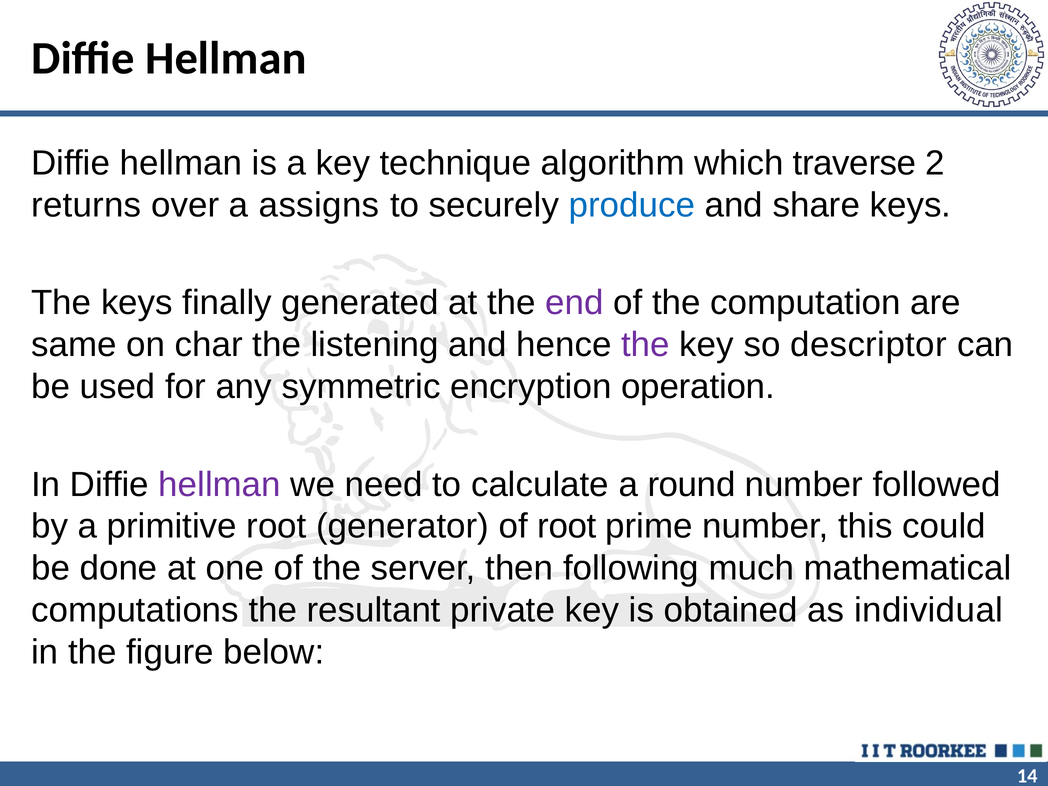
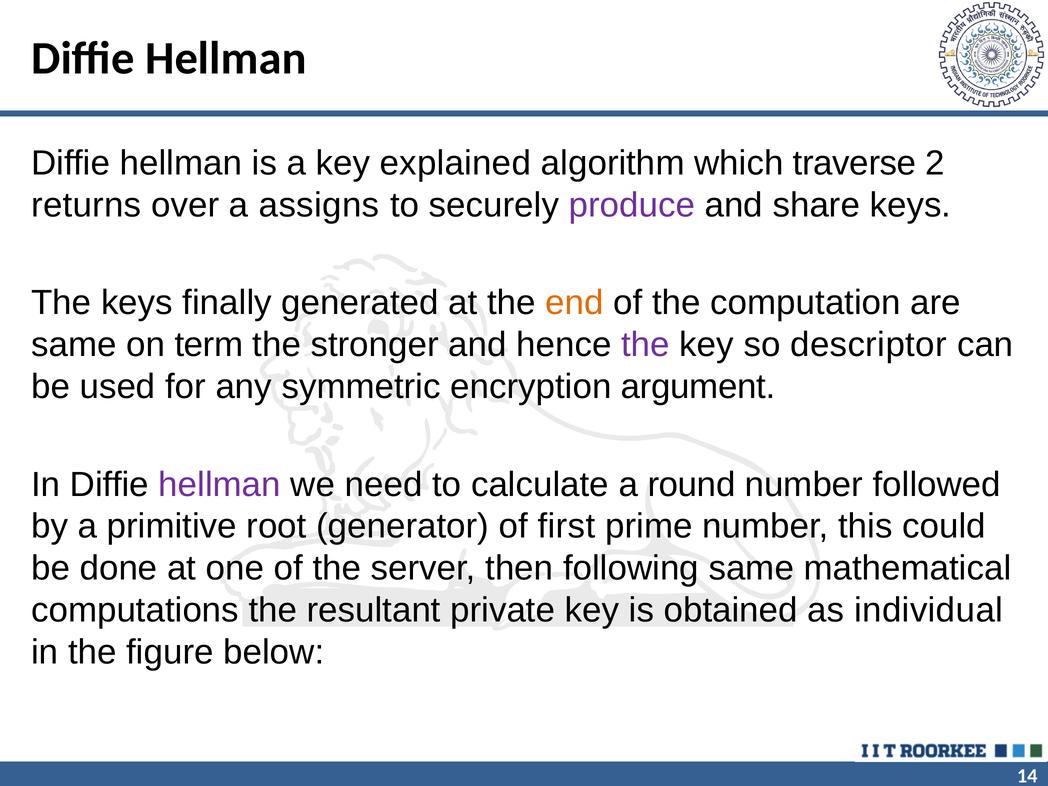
technique: technique -> explained
produce colour: blue -> purple
end colour: purple -> orange
char: char -> term
listening: listening -> stronger
operation: operation -> argument
of root: root -> first
following much: much -> same
